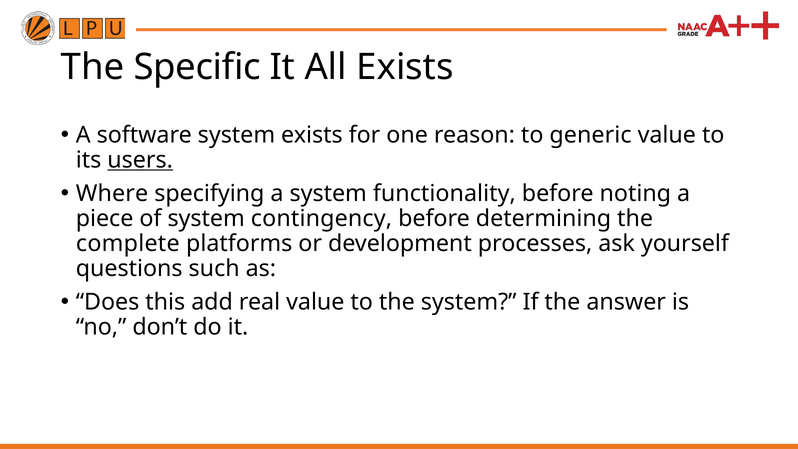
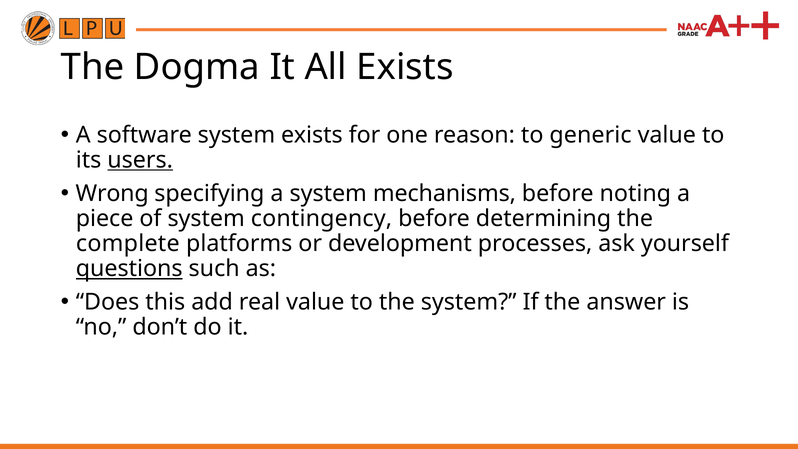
Specific: Specific -> Dogma
Where: Where -> Wrong
functionality: functionality -> mechanisms
questions underline: none -> present
